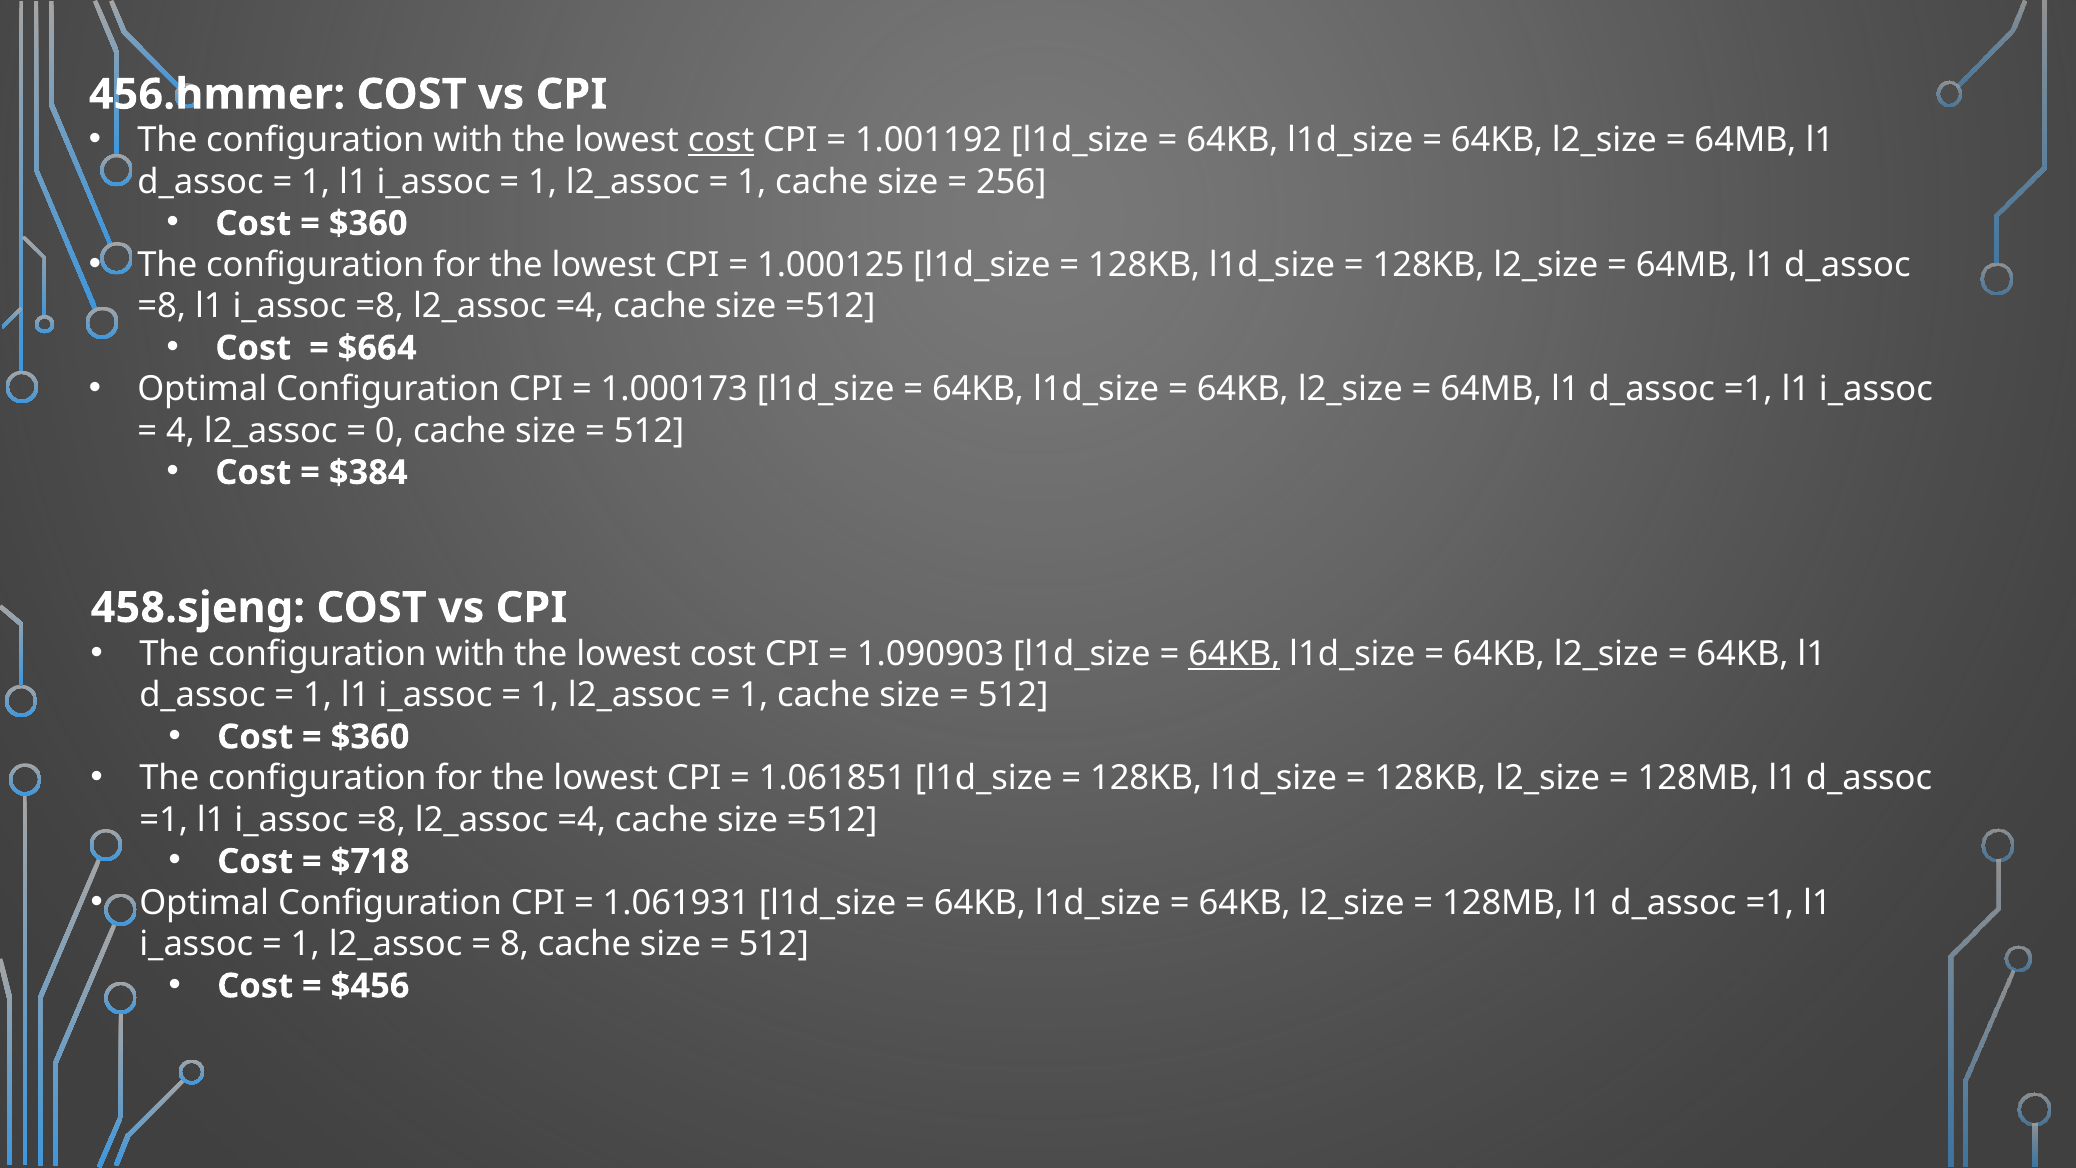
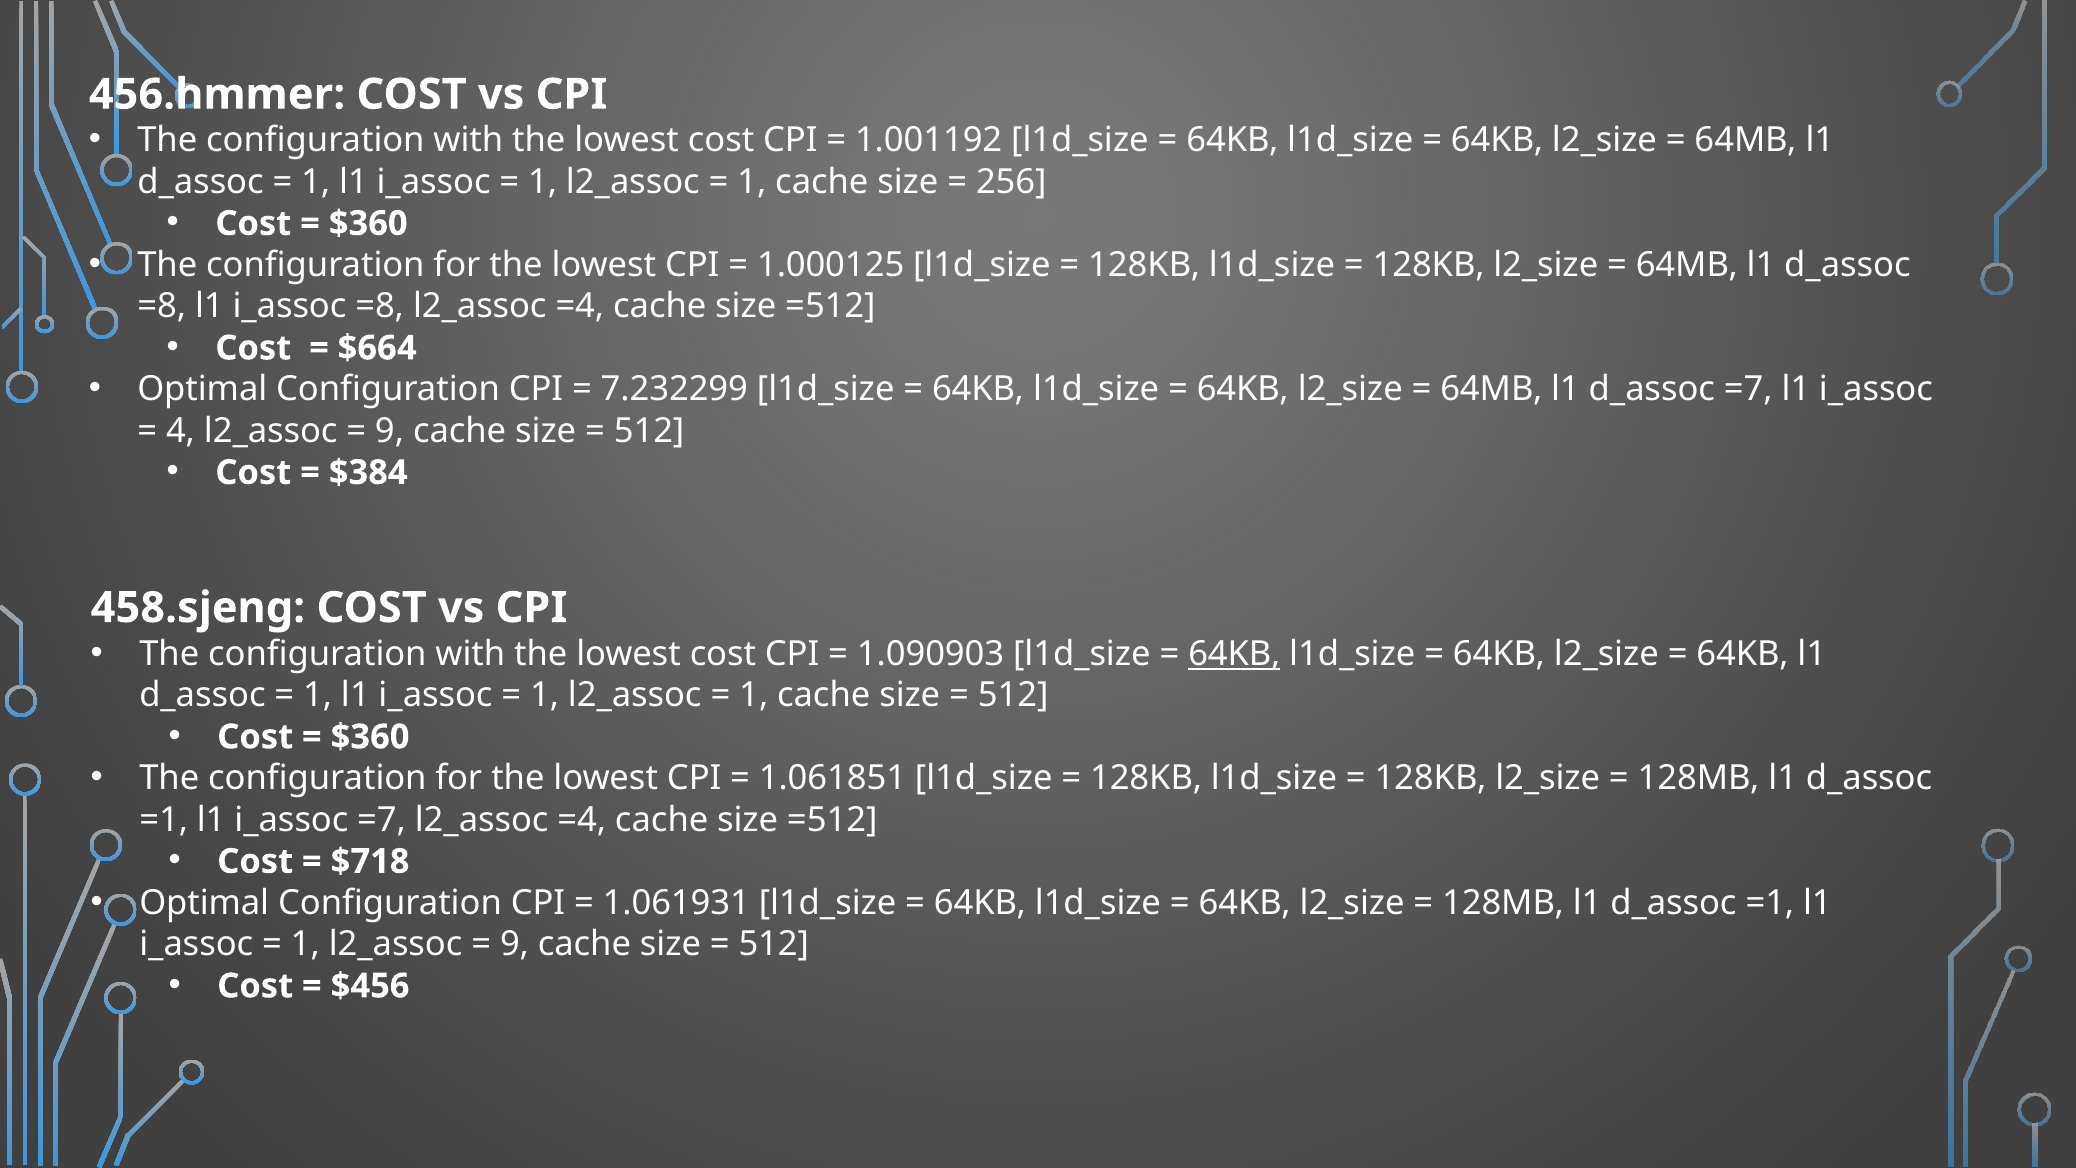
cost at (721, 140) underline: present -> none
1.000173: 1.000173 -> 7.232299
64MB l1 d_assoc =1: =1 -> =7
0 at (390, 431): 0 -> 9
=1 l1 i_assoc =8: =8 -> =7
8 at (515, 944): 8 -> 9
